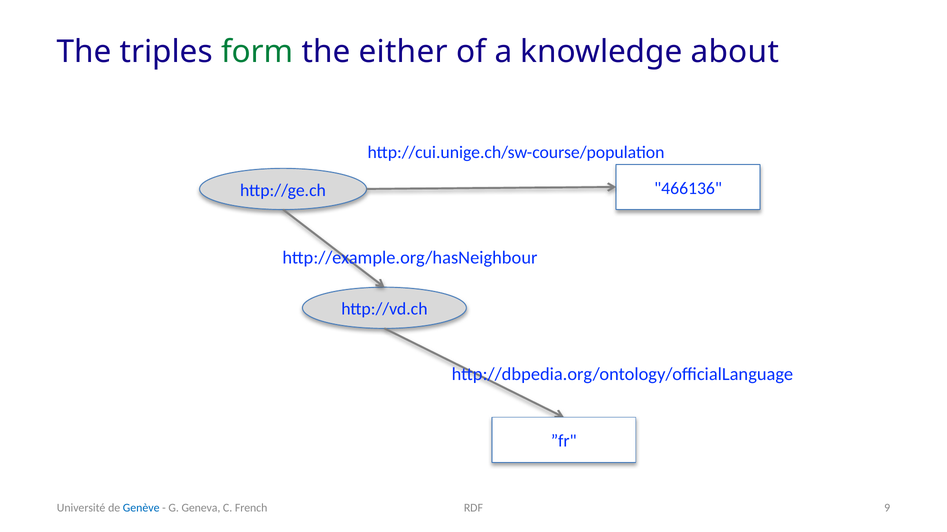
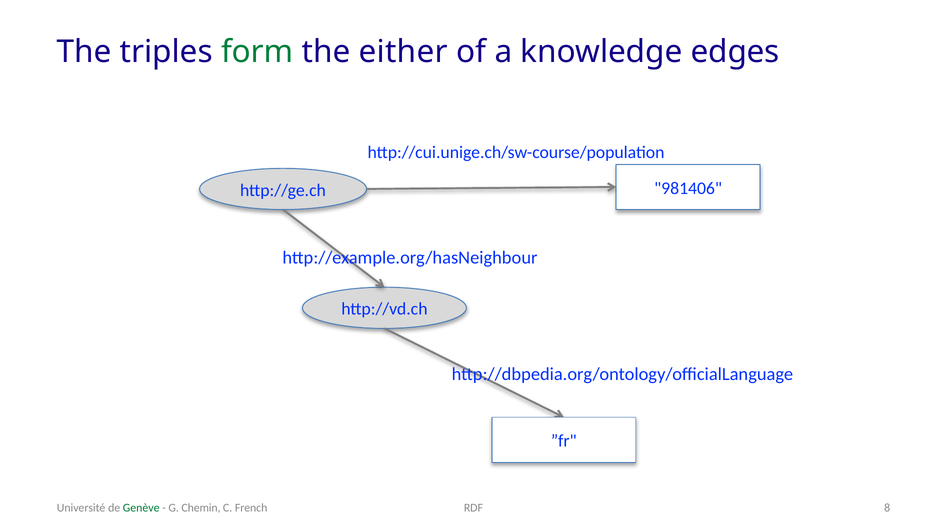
about: about -> edges
466136: 466136 -> 981406
Genève colour: blue -> green
Geneva: Geneva -> Chemin
9: 9 -> 8
